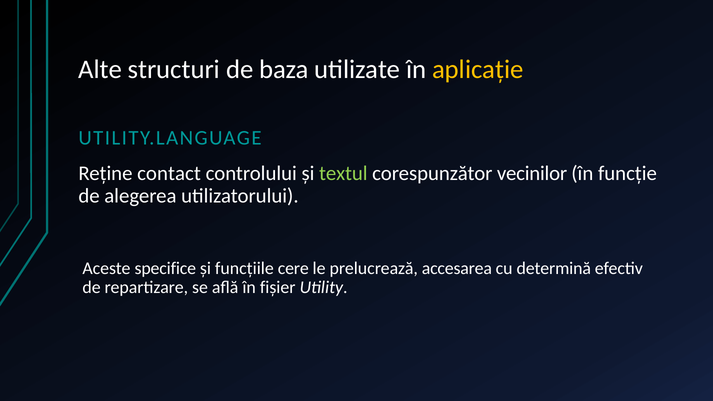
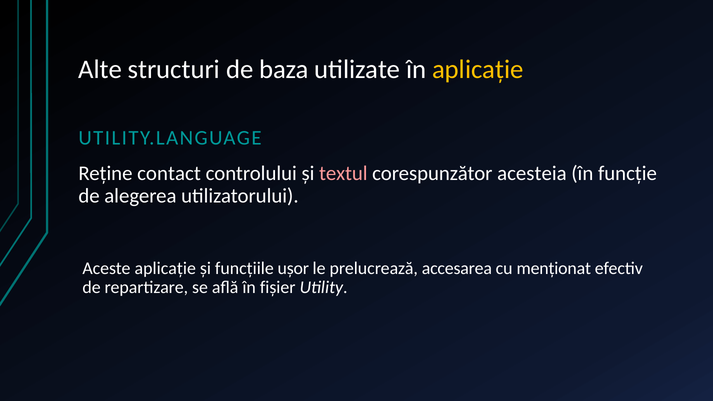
textul colour: light green -> pink
vecinilor: vecinilor -> acesteia
Aceste specifice: specifice -> aplicație
cere: cere -> ușor
determină: determină -> menționat
